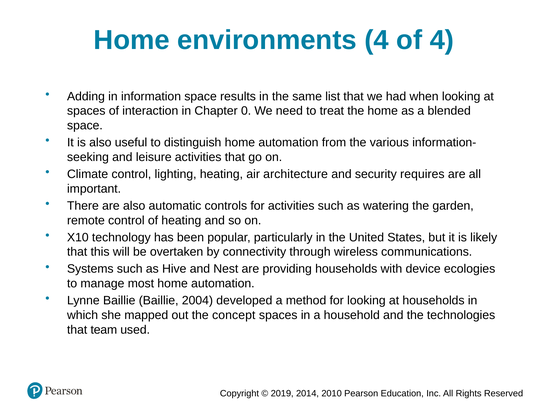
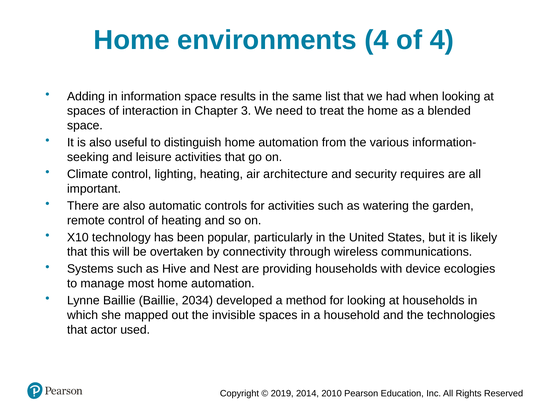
0: 0 -> 3
2004: 2004 -> 2034
concept: concept -> invisible
team: team -> actor
